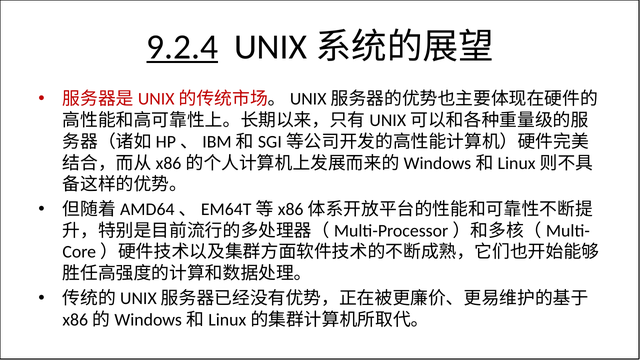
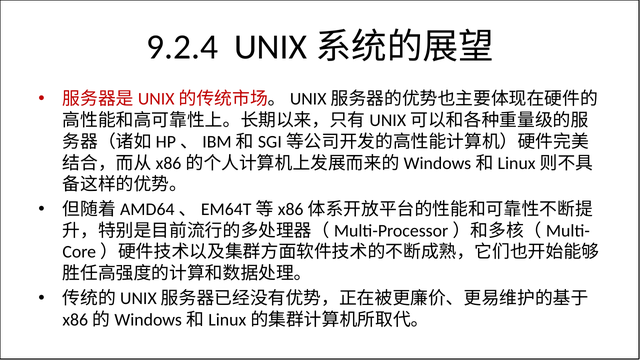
9.2.4 underline: present -> none
